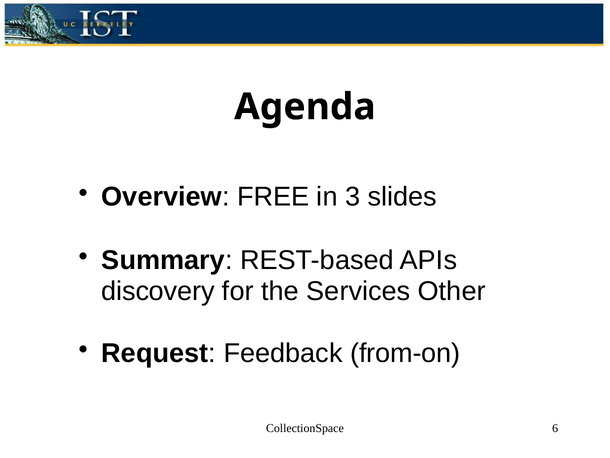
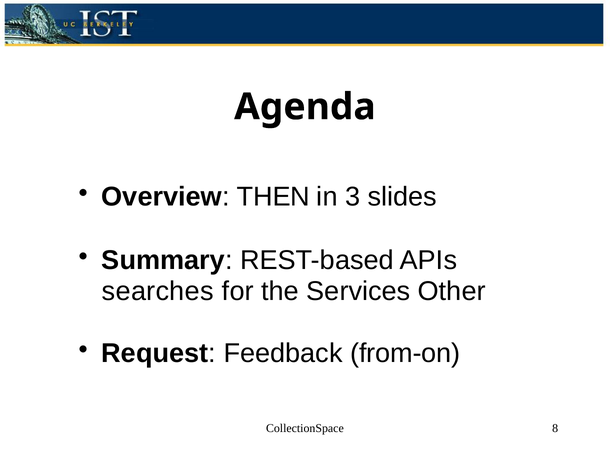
FREE: FREE -> THEN
discovery: discovery -> searches
6: 6 -> 8
